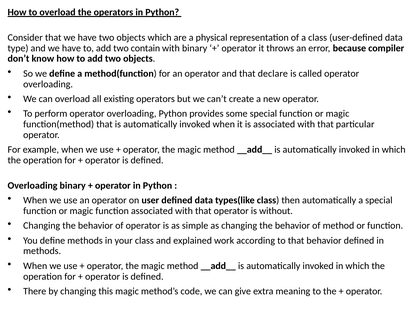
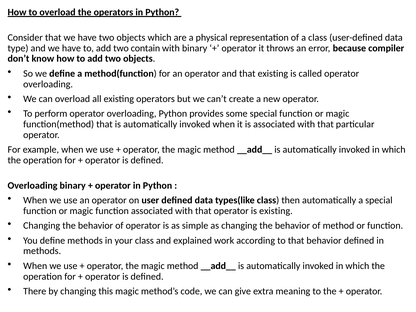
that declare: declare -> existing
is without: without -> existing
